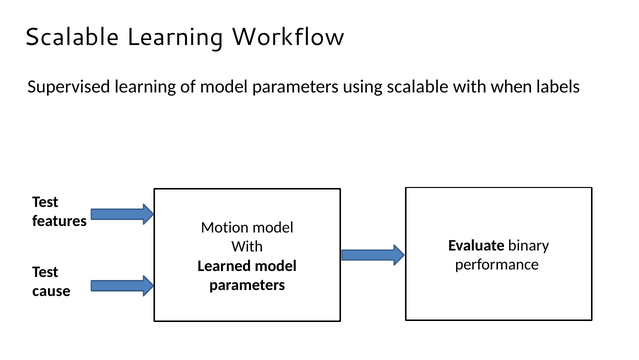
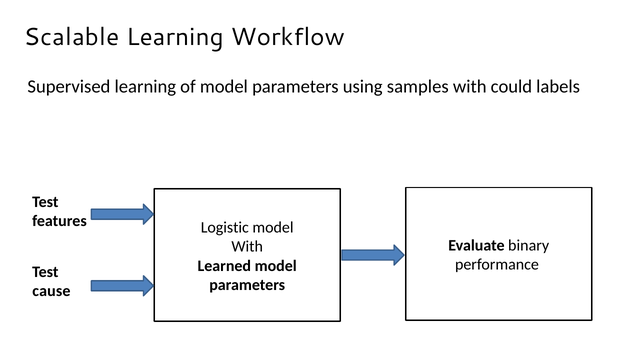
using scalable: scalable -> samples
when: when -> could
Motion: Motion -> Logistic
